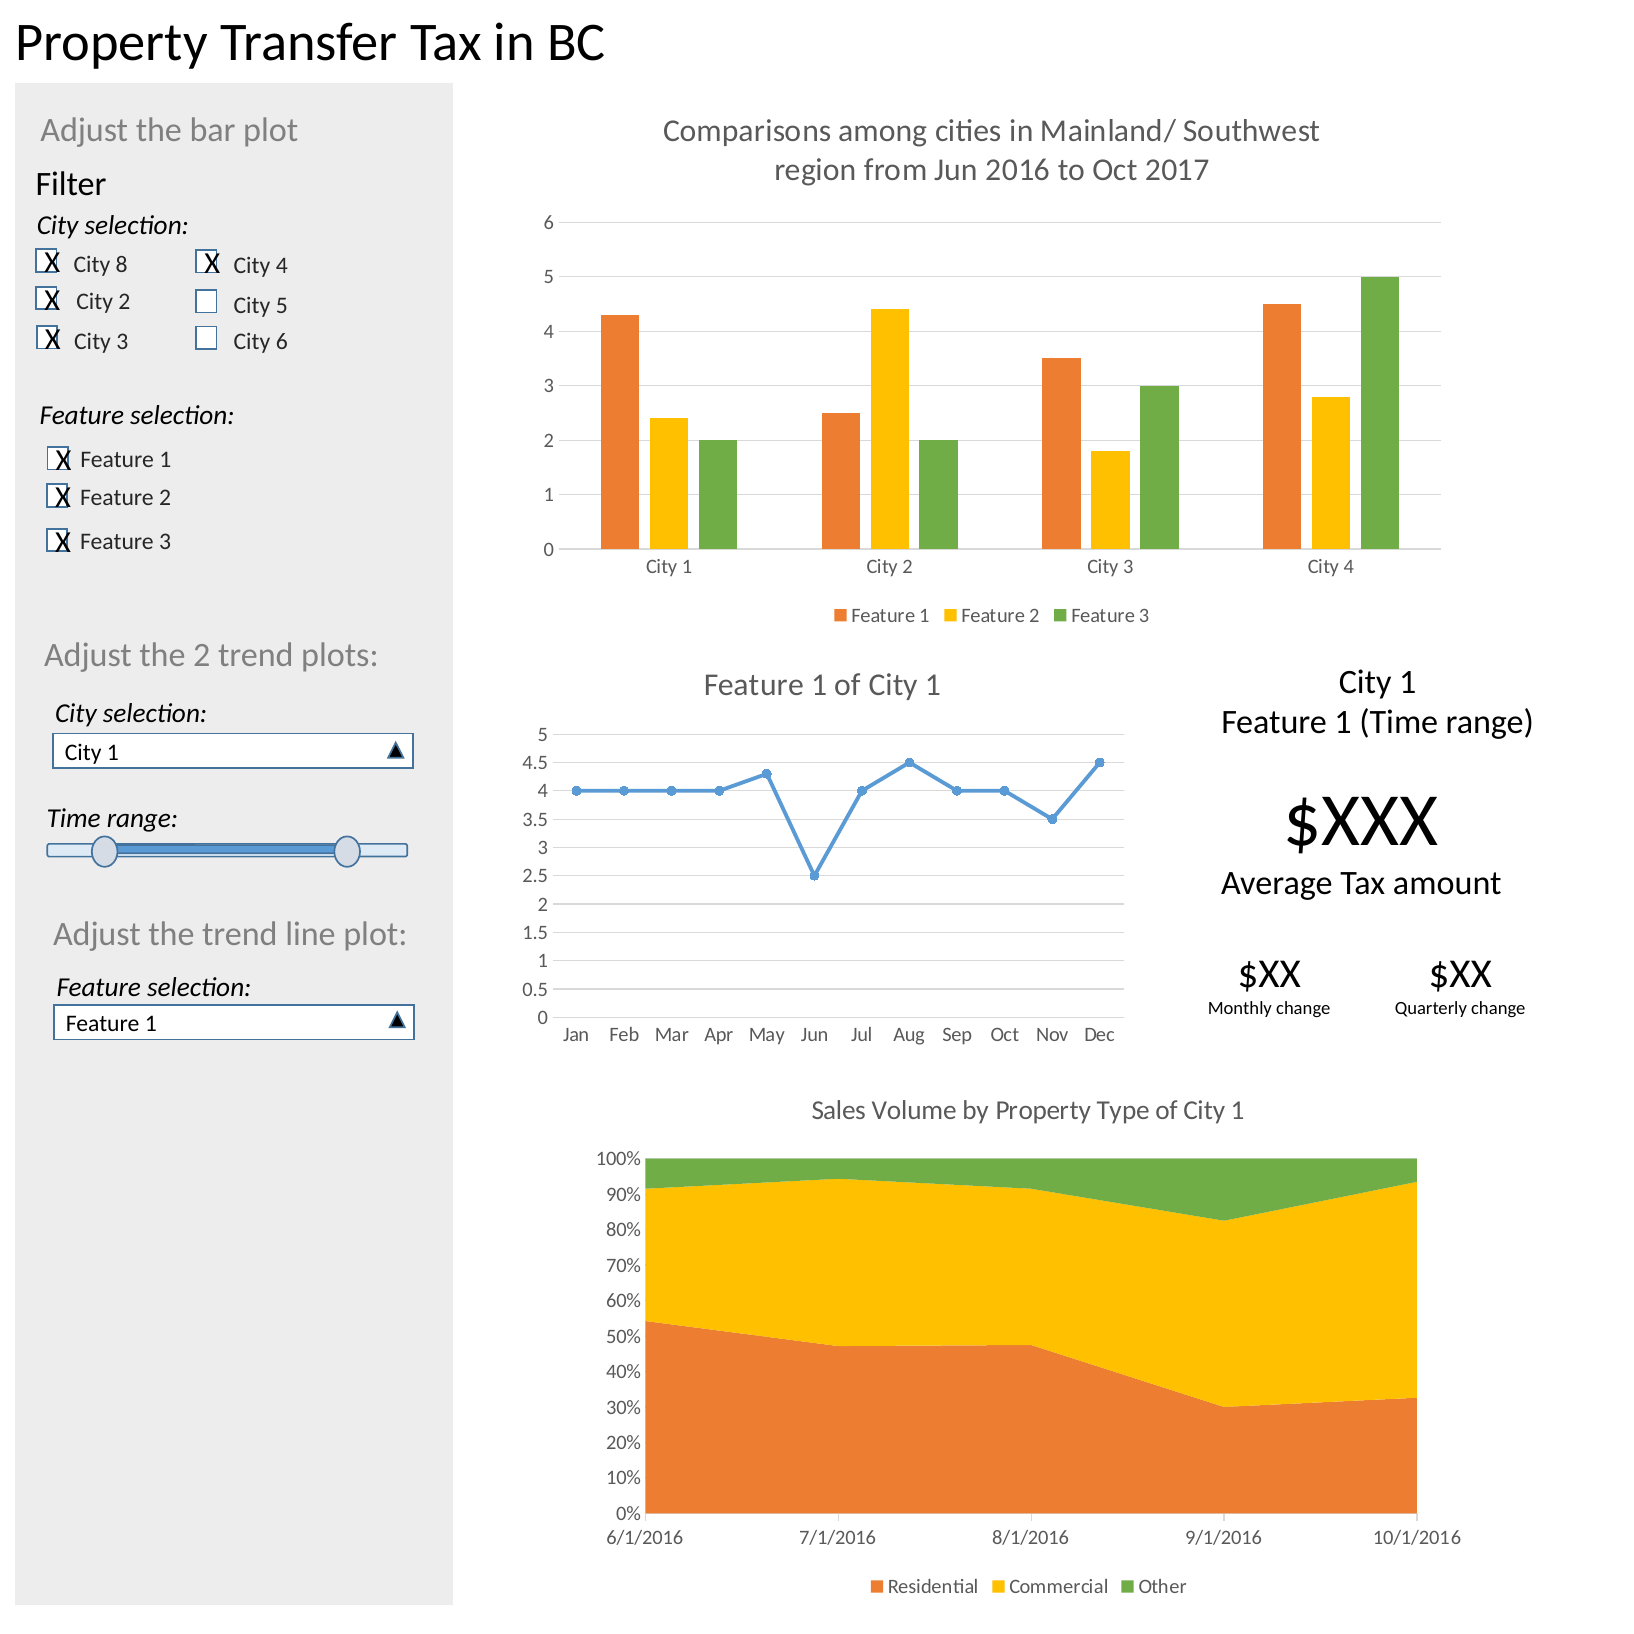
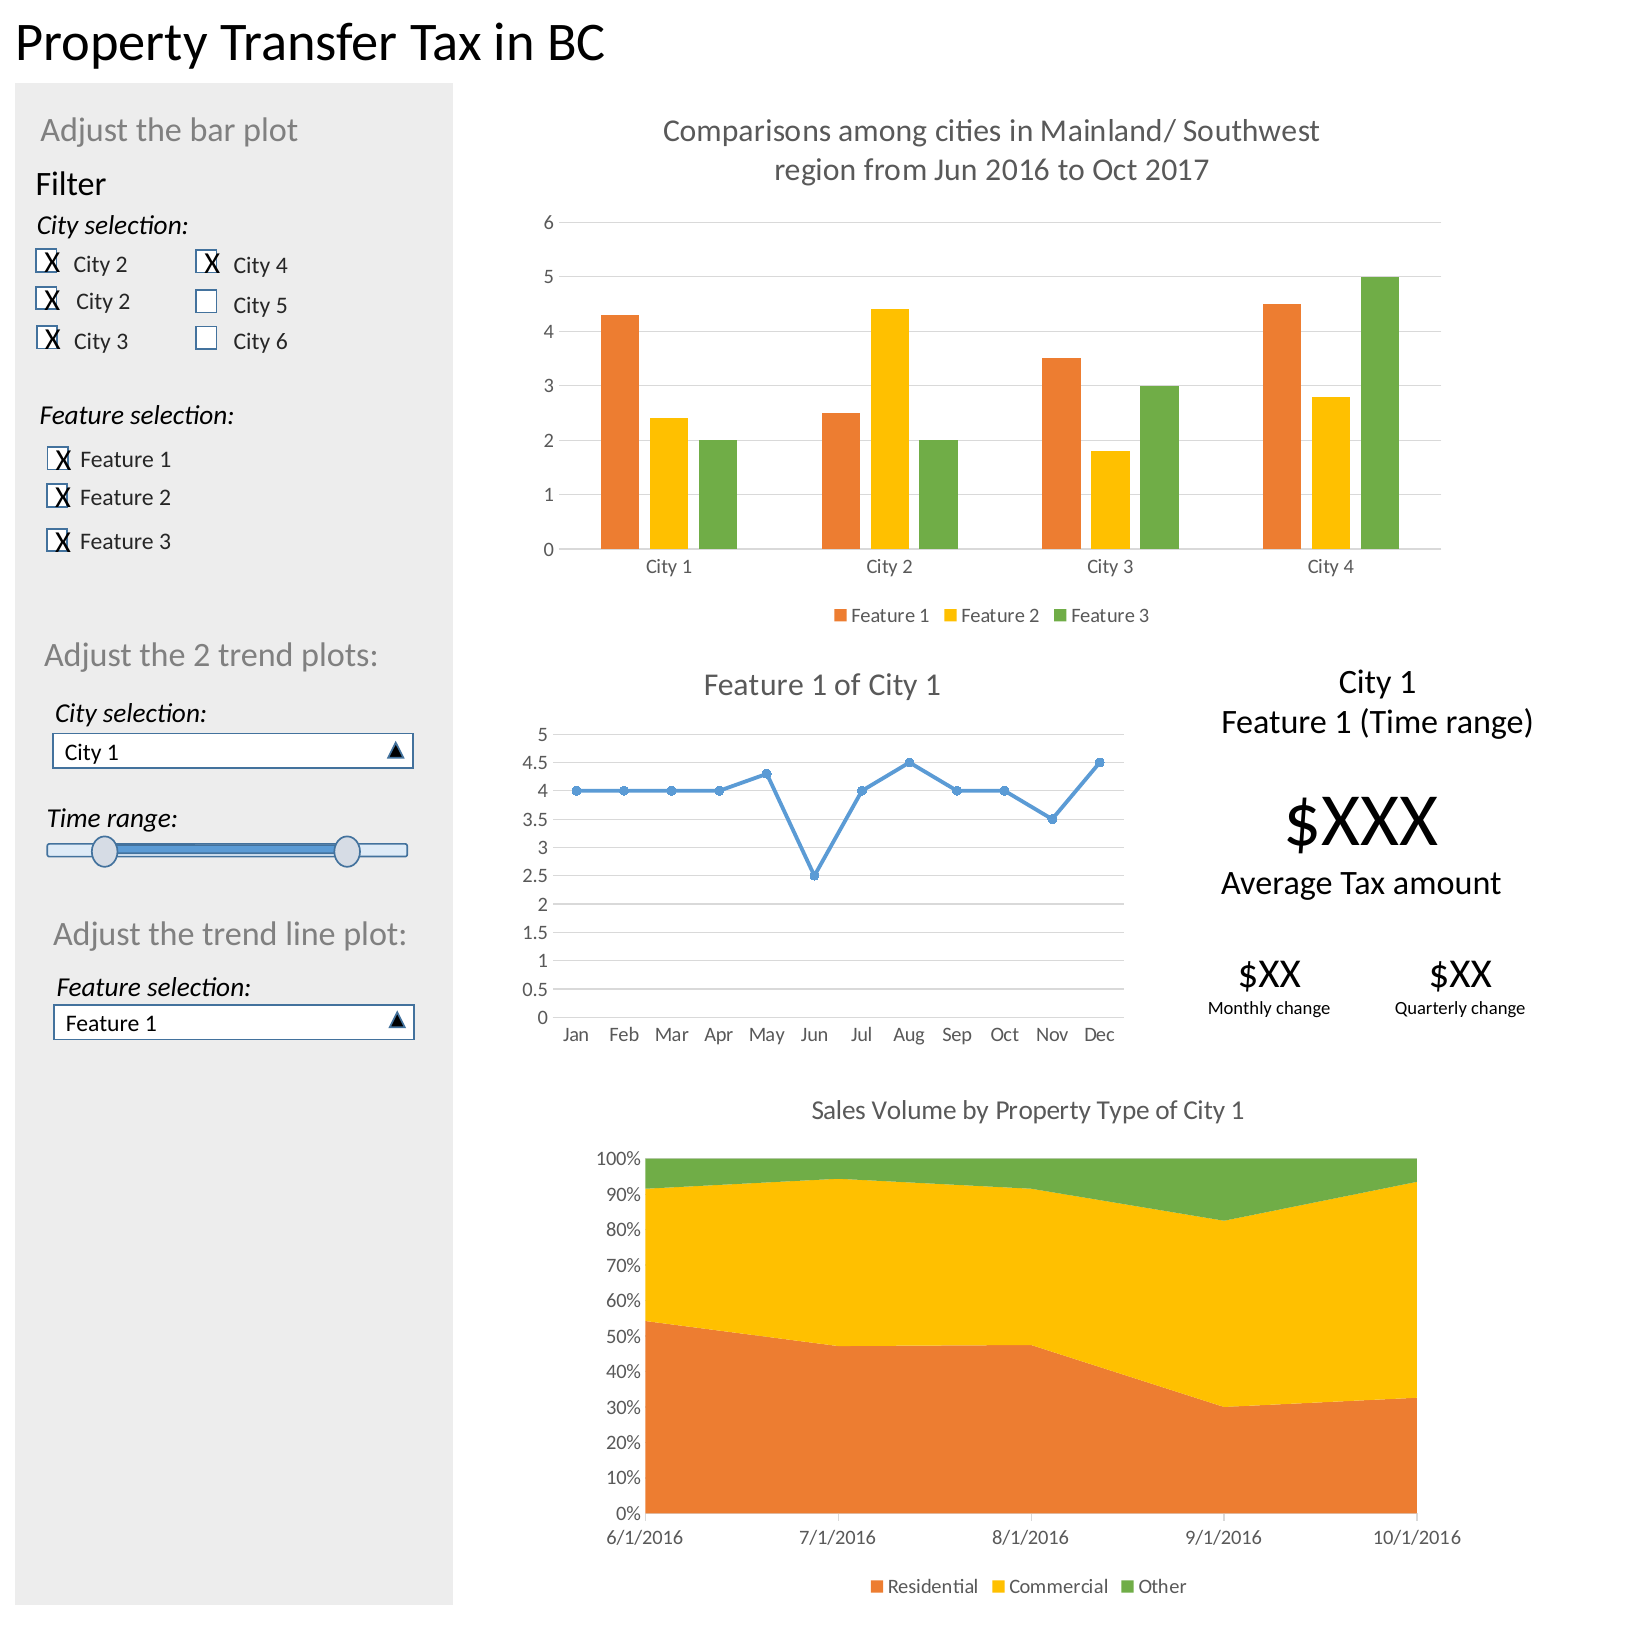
8 at (122, 265): 8 -> 2
